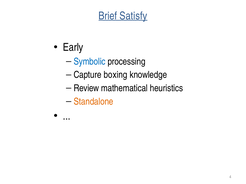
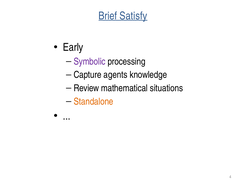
Symbolic colour: blue -> purple
boxing: boxing -> agents
heuristics: heuristics -> situations
